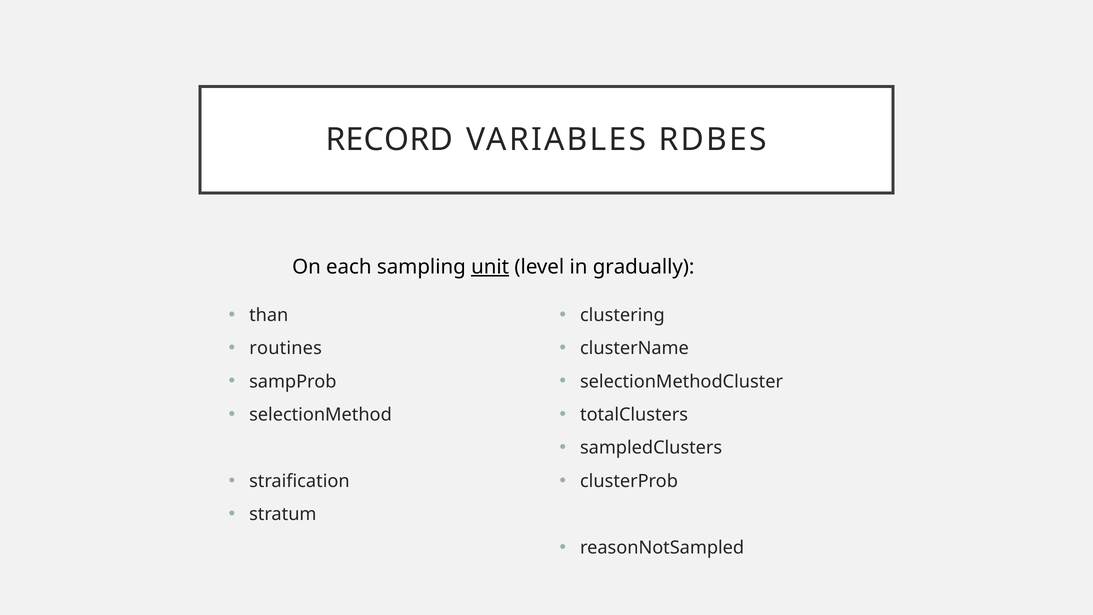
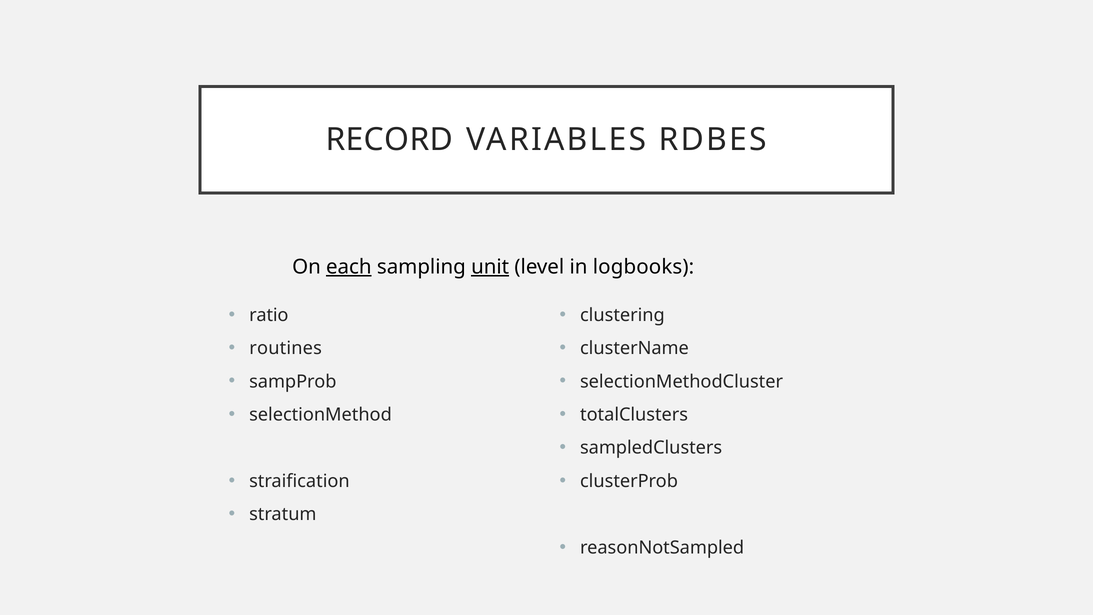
each underline: none -> present
gradually: gradually -> logbooks
than: than -> ratio
